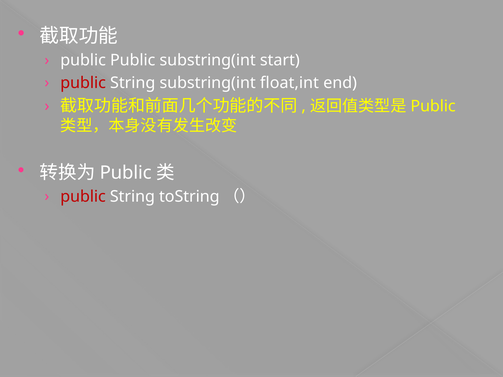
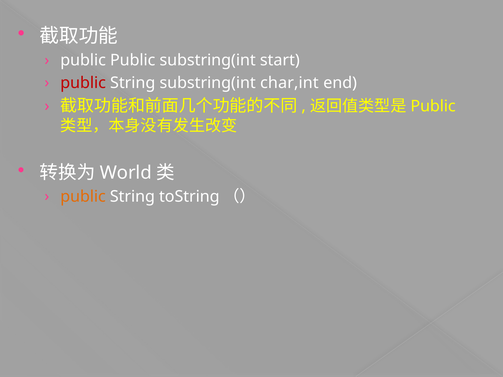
float,int: float,int -> char,int
Public at (126, 173): Public -> World
public at (83, 197) colour: red -> orange
